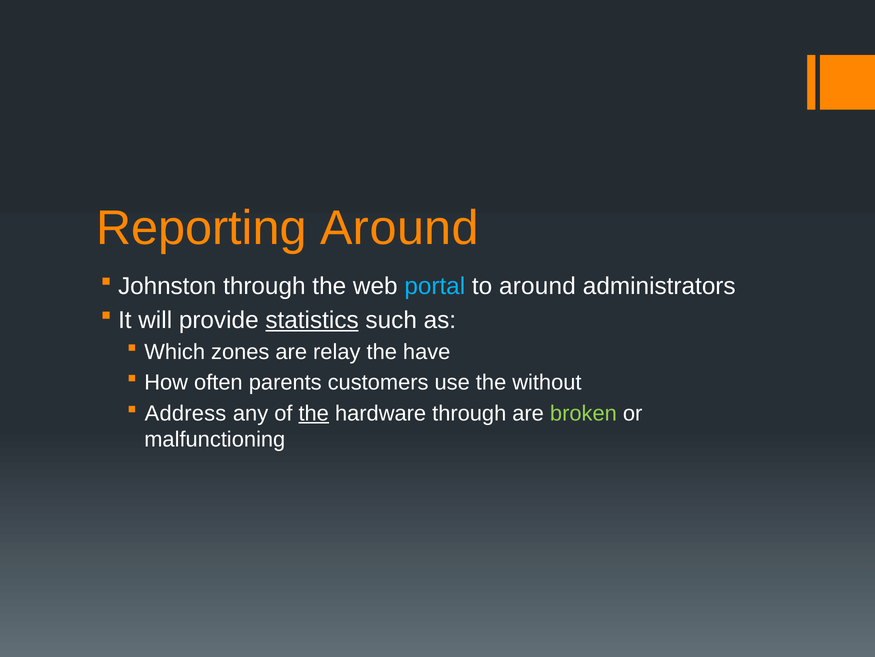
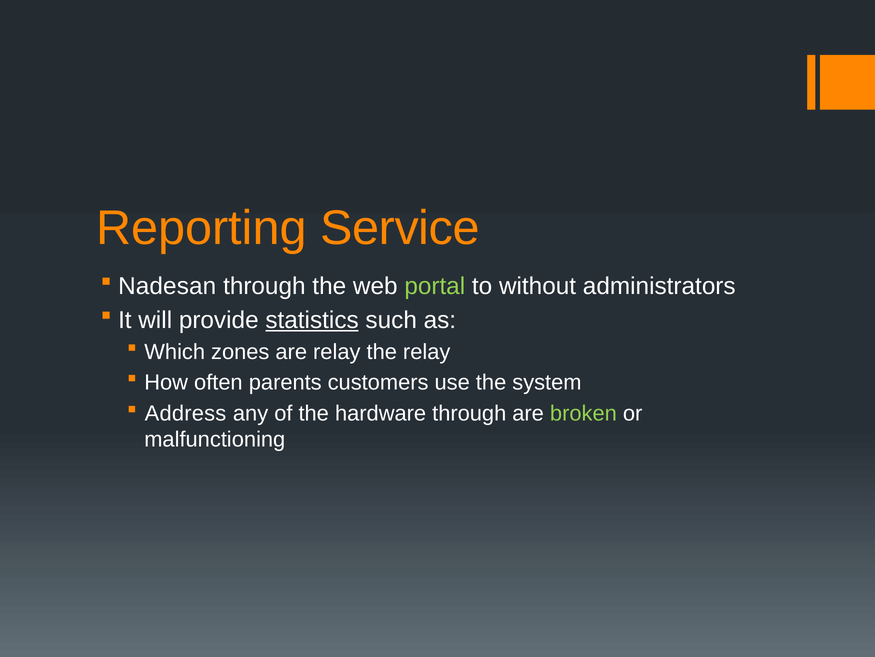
Reporting Around: Around -> Service
Johnston: Johnston -> Nadesan
portal colour: light blue -> light green
to around: around -> without
the have: have -> relay
without: without -> system
the at (314, 413) underline: present -> none
